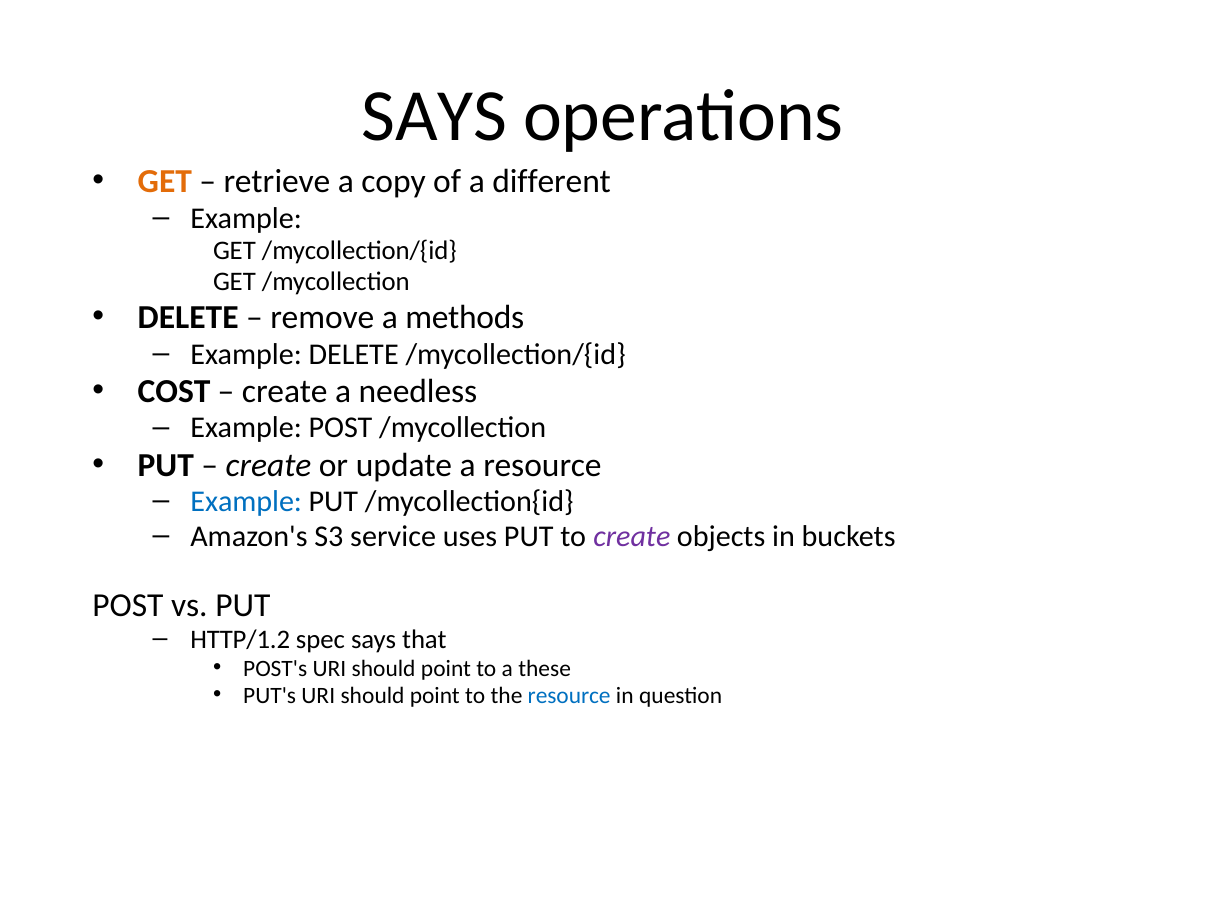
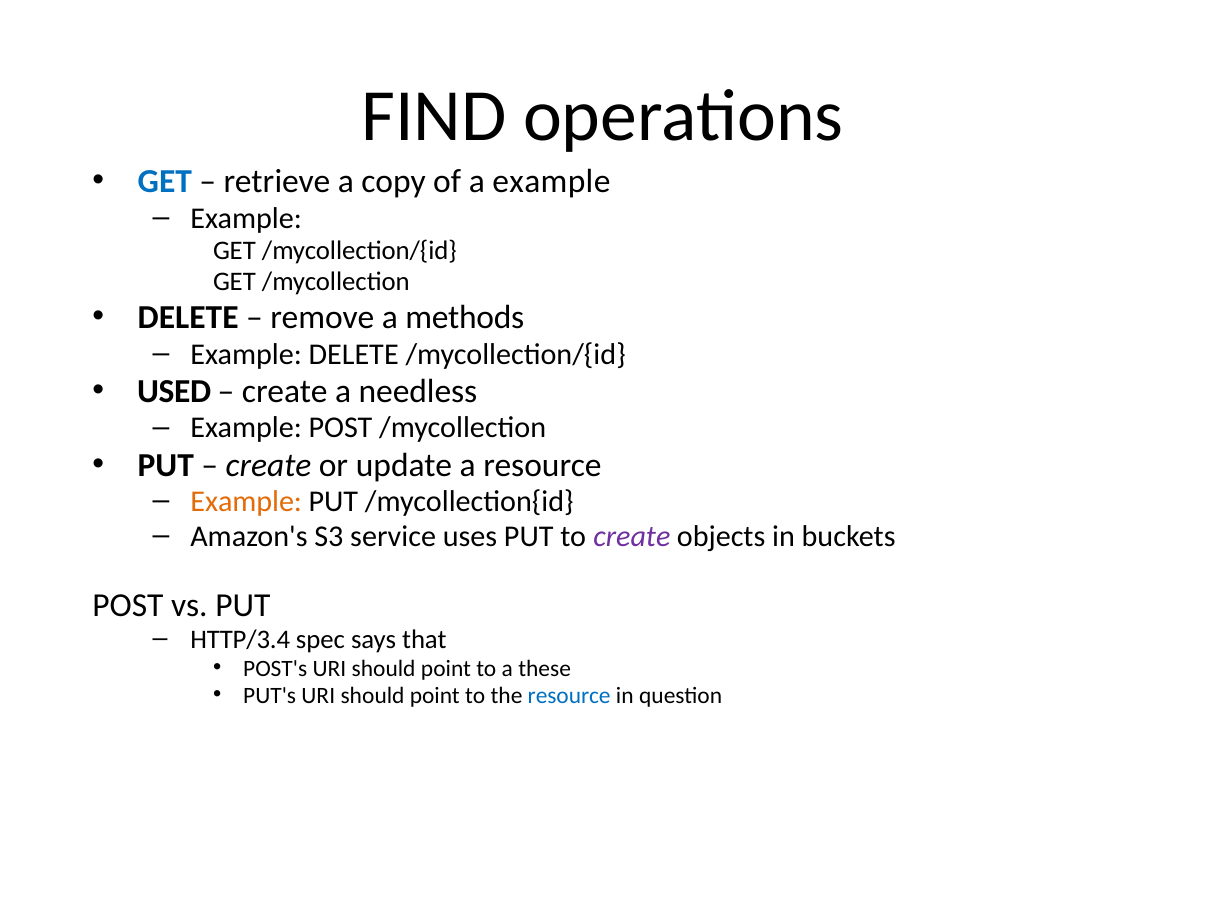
SAYS at (434, 117): SAYS -> FIND
GET at (165, 182) colour: orange -> blue
a different: different -> example
COST: COST -> USED
Example at (246, 502) colour: blue -> orange
HTTP/1.2: HTTP/1.2 -> HTTP/3.4
